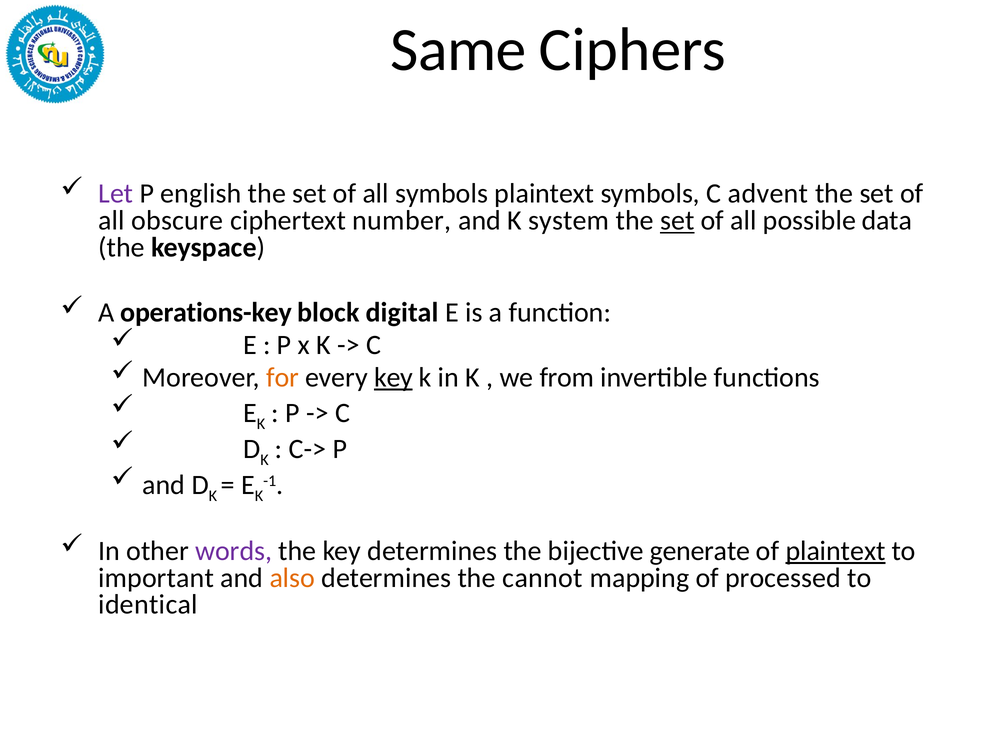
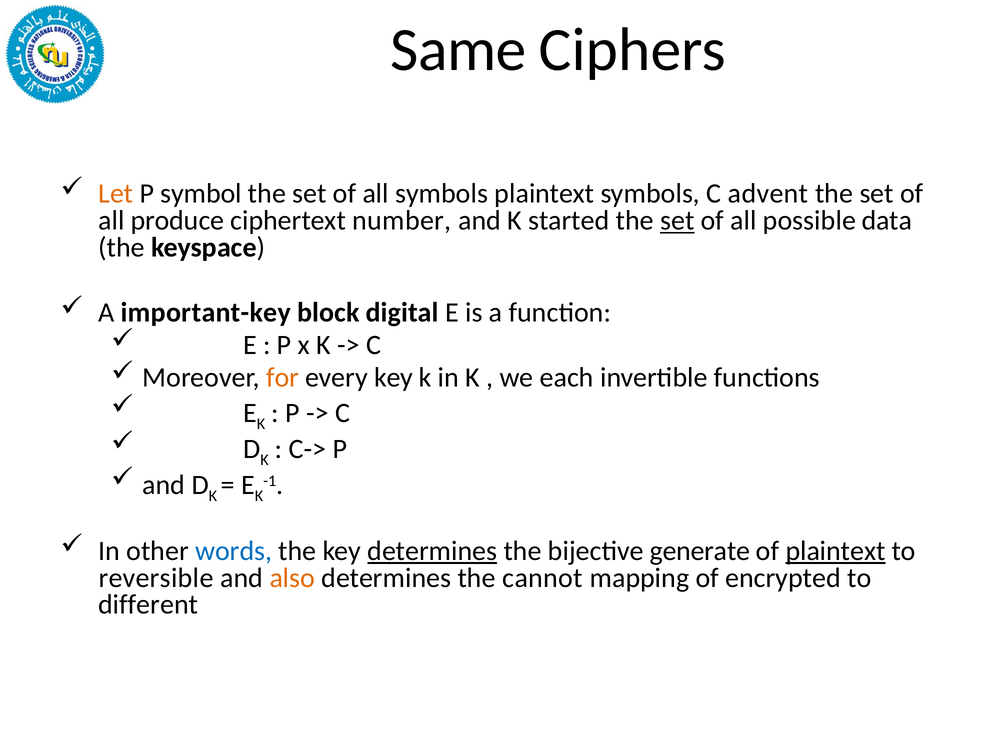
Let colour: purple -> orange
english: english -> symbol
obscure: obscure -> produce
system: system -> started
operations-key: operations-key -> important-key
key at (394, 377) underline: present -> none
from: from -> each
words colour: purple -> blue
determines at (432, 551) underline: none -> present
important: important -> reversible
processed: processed -> encrypted
identical: identical -> different
